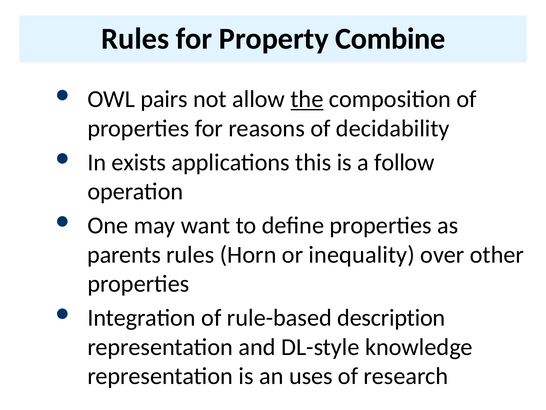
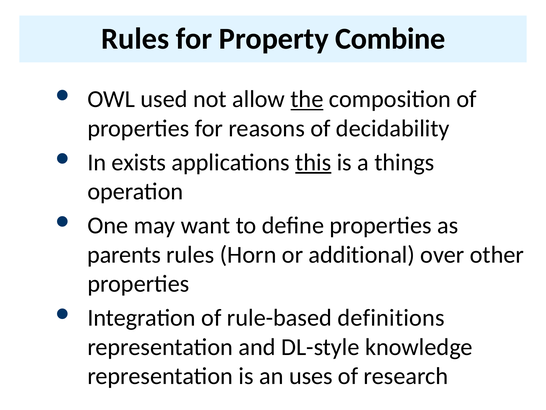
pairs: pairs -> used
this underline: none -> present
follow: follow -> things
inequality: inequality -> additional
description: description -> definitions
